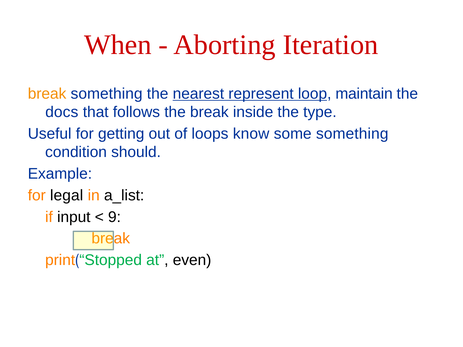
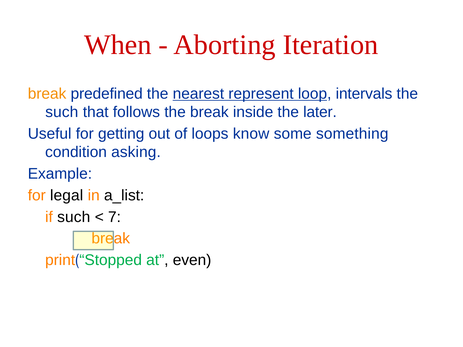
break something: something -> predefined
maintain: maintain -> intervals
docs at (62, 112): docs -> such
type: type -> later
should: should -> asking
if input: input -> such
9: 9 -> 7
